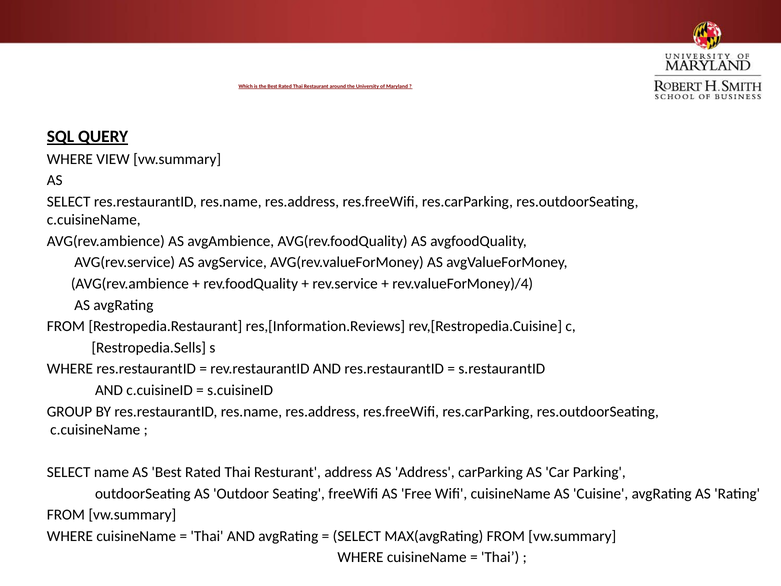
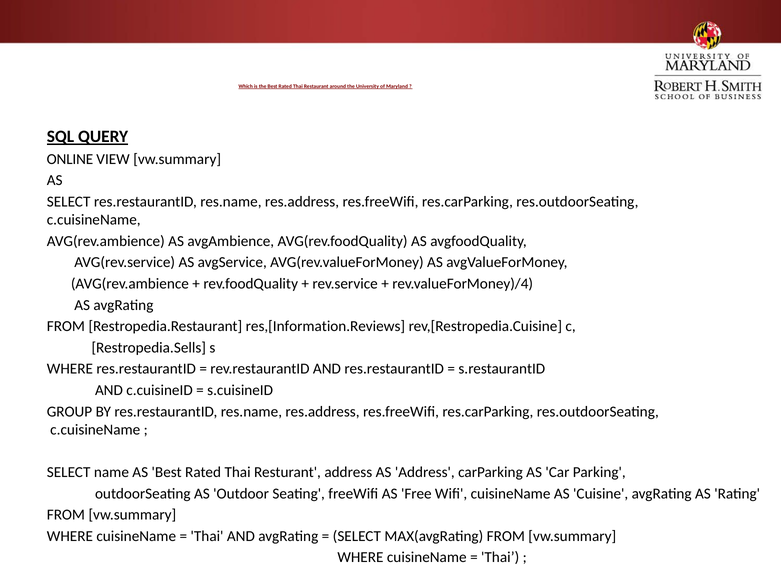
WHERE at (70, 159): WHERE -> ONLINE
